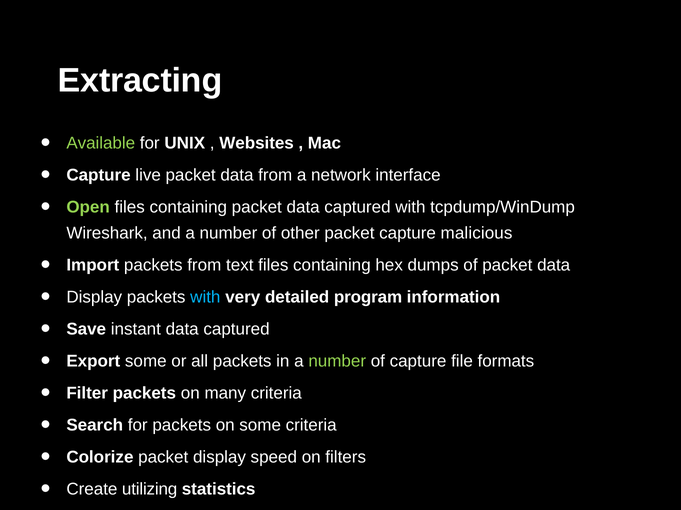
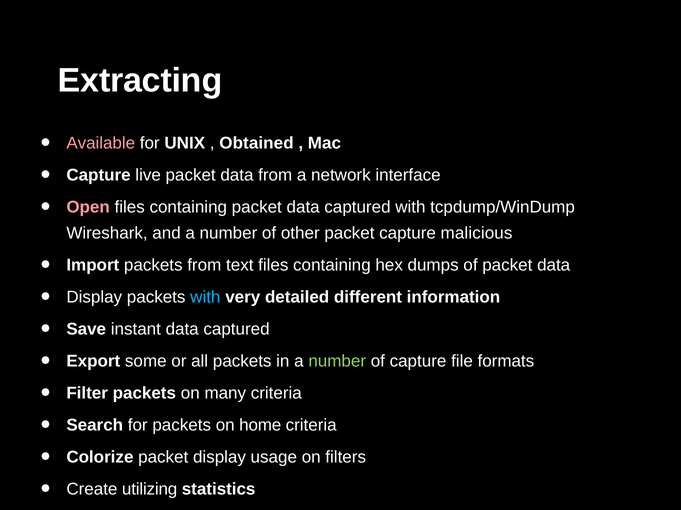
Available colour: light green -> pink
Websites: Websites -> Obtained
Open colour: light green -> pink
program: program -> different
on some: some -> home
speed: speed -> usage
